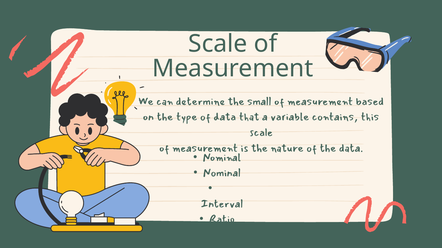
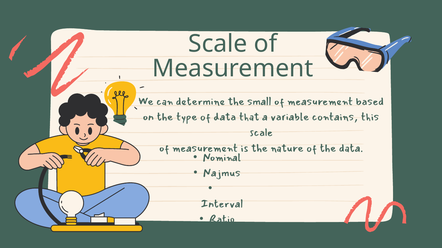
Nominal at (222, 173): Nominal -> Najmus
